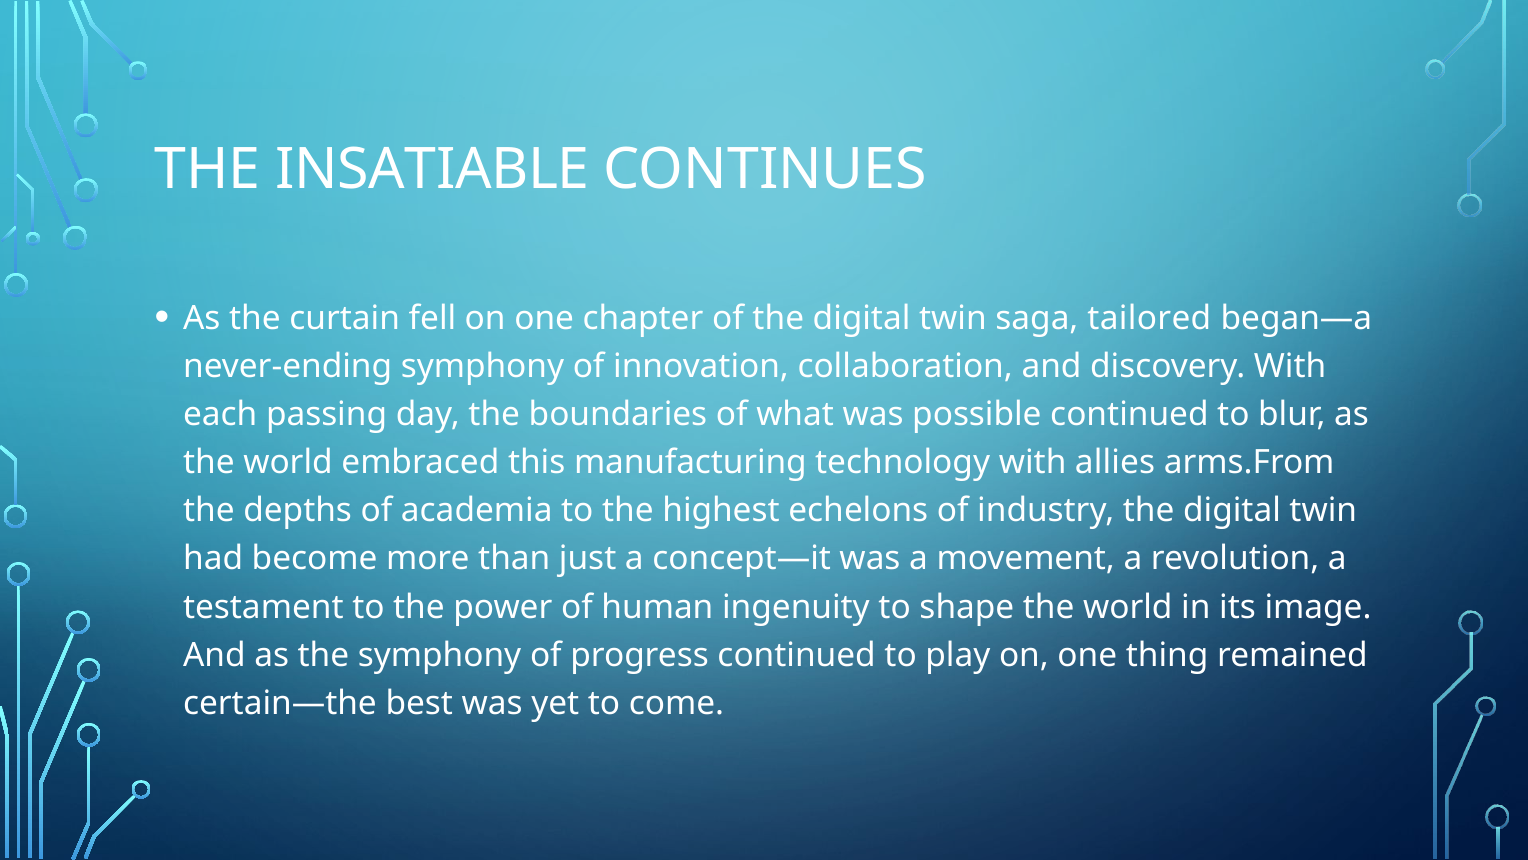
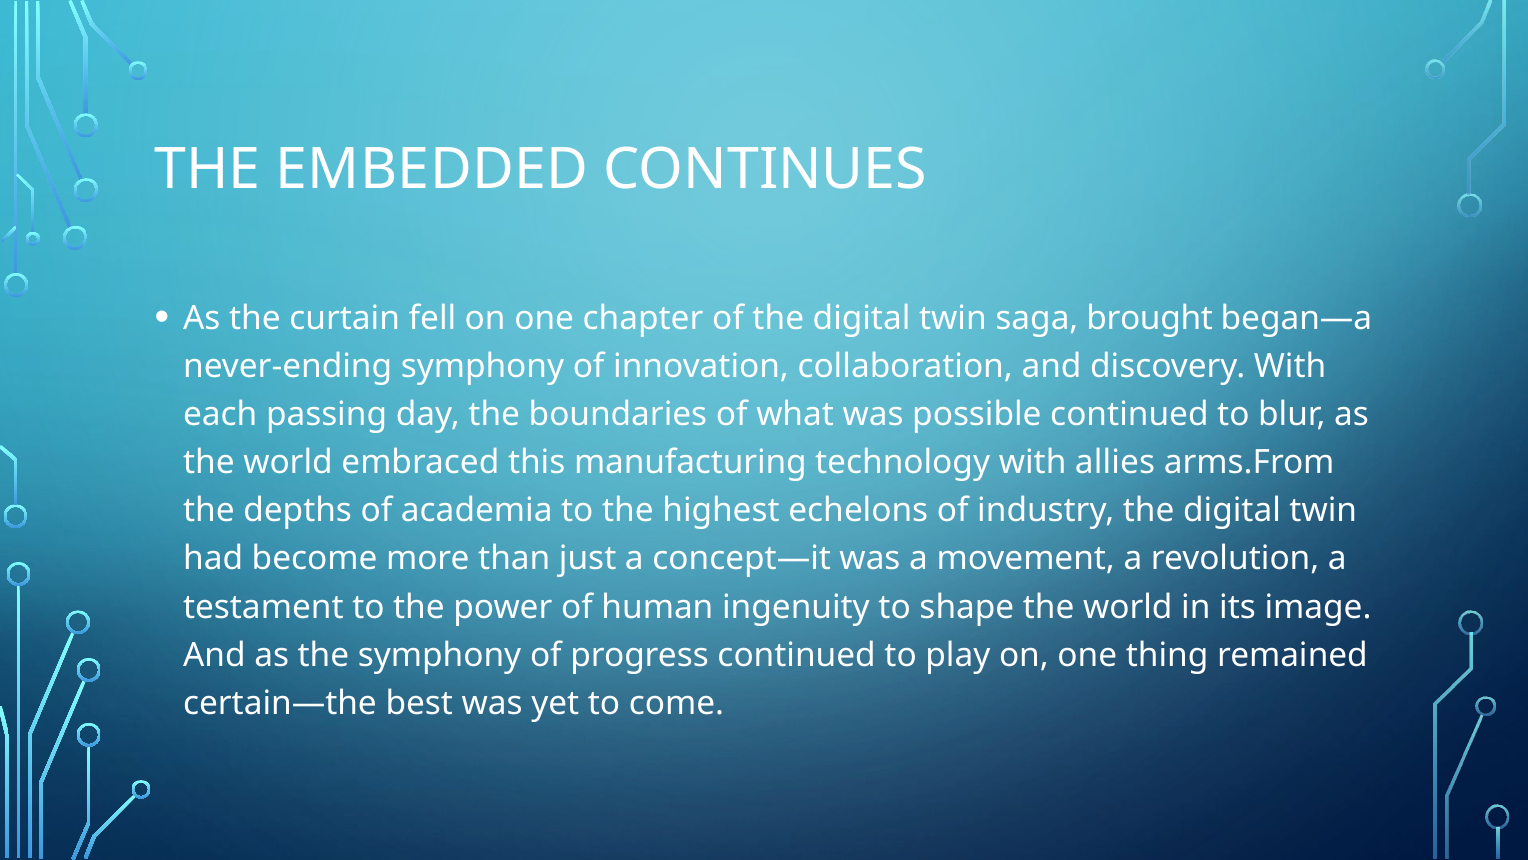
INSATIABLE: INSATIABLE -> EMBEDDED
tailored: tailored -> brought
